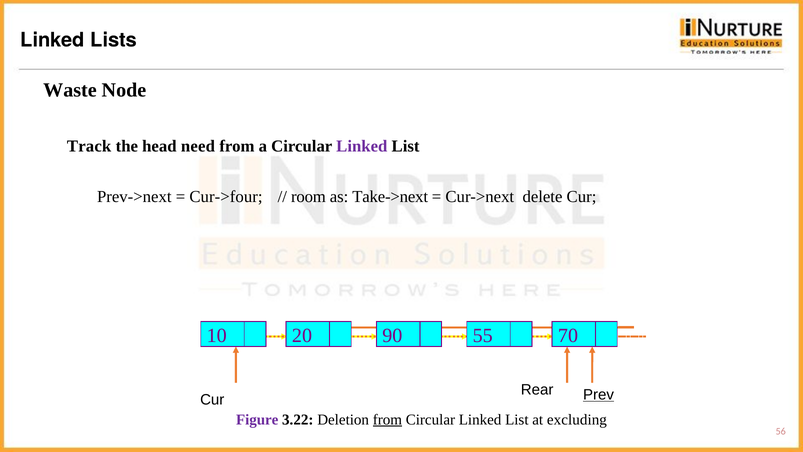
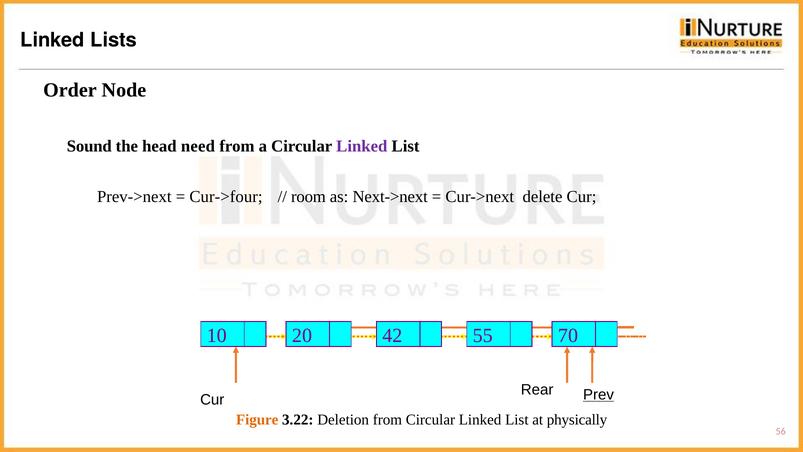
Waste: Waste -> Order
Track: Track -> Sound
Take->next: Take->next -> Next->next
90: 90 -> 42
Figure colour: purple -> orange
from at (387, 419) underline: present -> none
excluding: excluding -> physically
